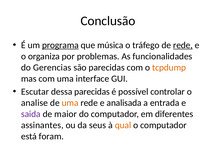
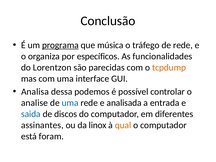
rede at (183, 45) underline: present -> none
problemas: problemas -> específicos
Gerencias: Gerencias -> Lorentzon
Escutar: Escutar -> Analisa
dessa parecidas: parecidas -> podemos
uma at (70, 103) colour: orange -> blue
saida colour: purple -> blue
maior: maior -> discos
seus: seus -> linox
